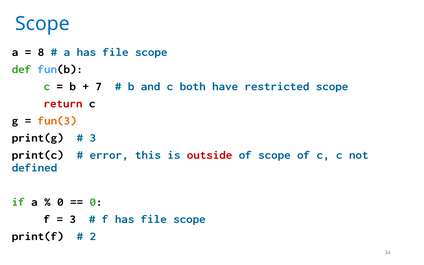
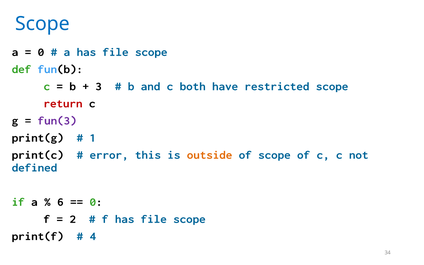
8 at (41, 52): 8 -> 0
7: 7 -> 3
fun(3 colour: orange -> purple
3 at (93, 138): 3 -> 1
outside colour: red -> orange
0 at (60, 202): 0 -> 6
3 at (73, 219): 3 -> 2
2: 2 -> 4
